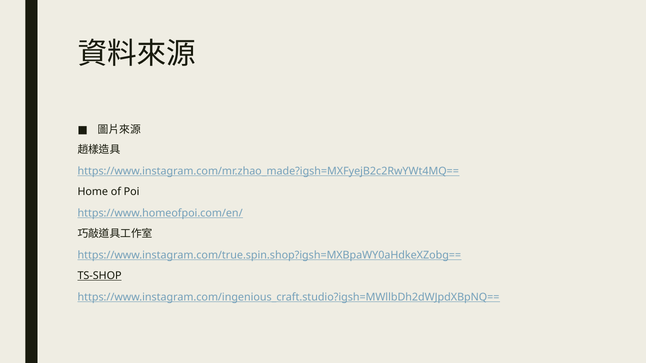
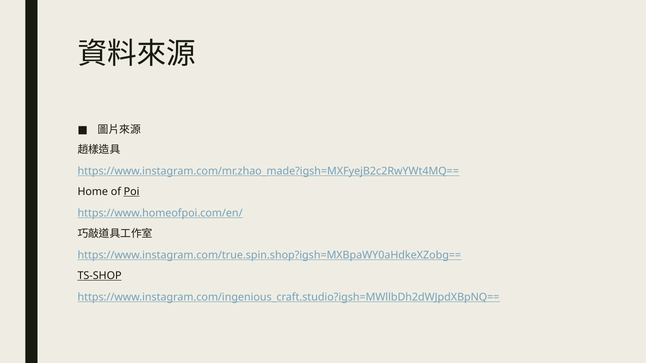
Poi underline: none -> present
